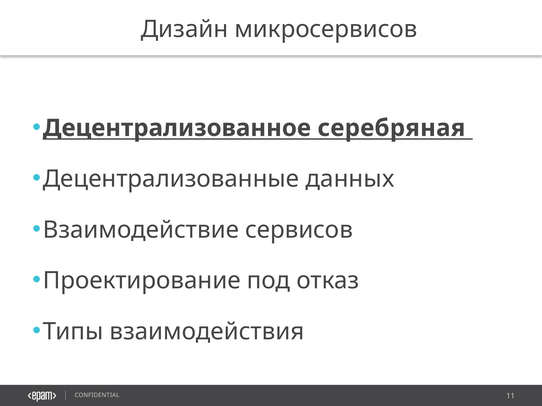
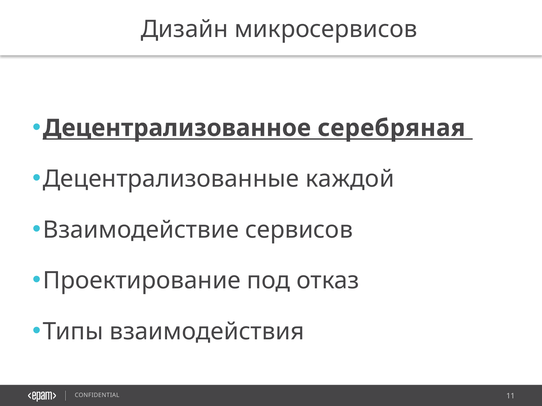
данных: данных -> каждой
